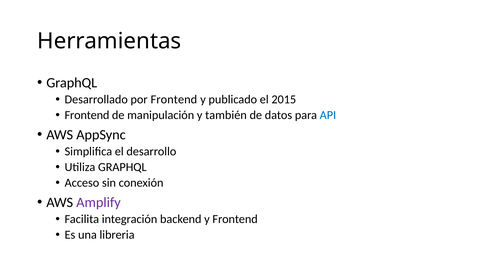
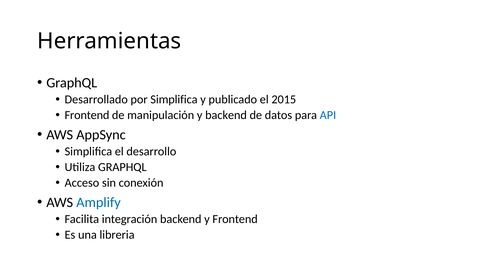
por Frontend: Frontend -> Simplifica
y también: también -> backend
Amplify colour: purple -> blue
